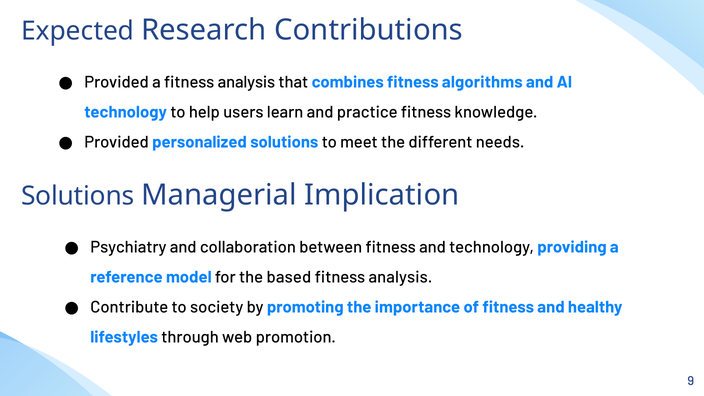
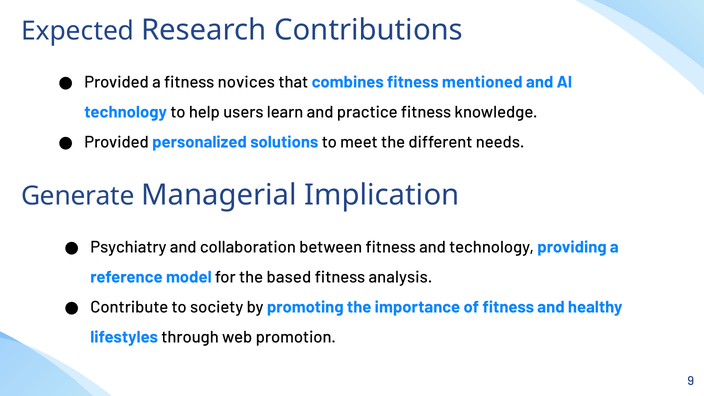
a fitness analysis: analysis -> novices
algorithms: algorithms -> mentioned
Solutions at (78, 196): Solutions -> Generate
